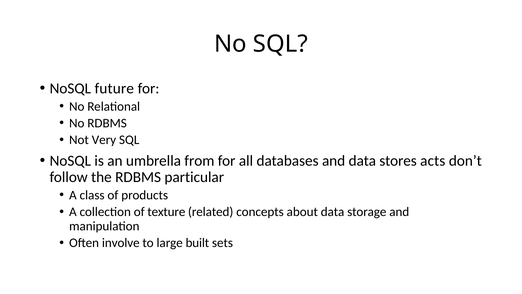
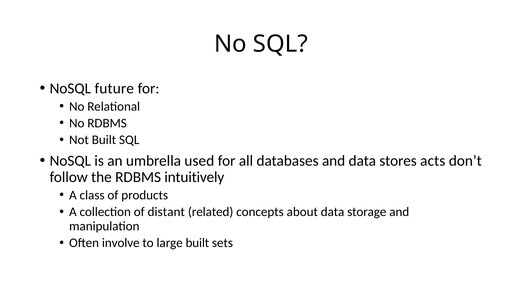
Not Very: Very -> Built
from: from -> used
particular: particular -> intuitively
texture: texture -> distant
